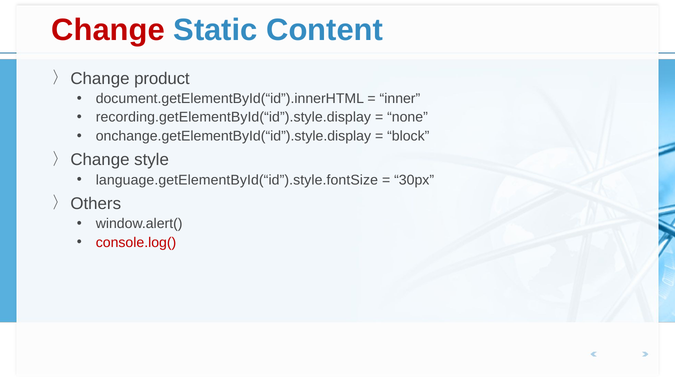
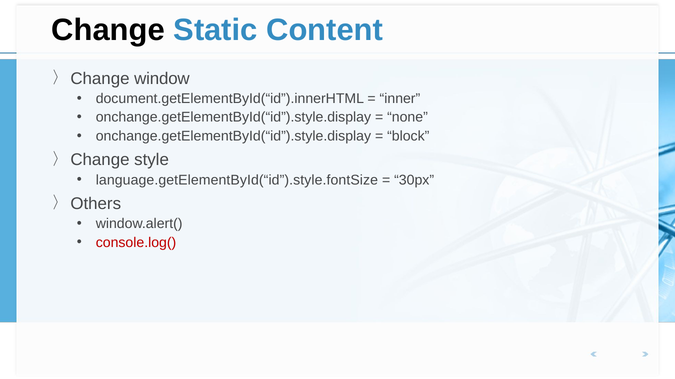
Change colour: red -> black
product: product -> window
recording.getElementById(“id”).style.display at (233, 118): recording.getElementById(“id”).style.display -> onchange.getElementById(“id”).style.display
